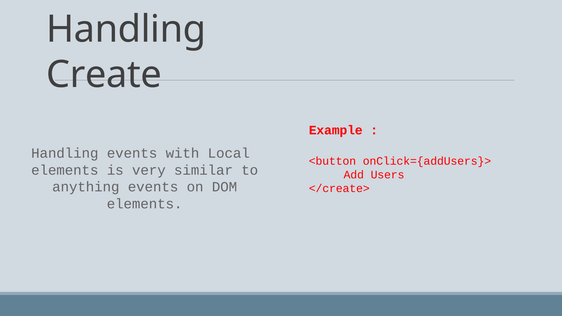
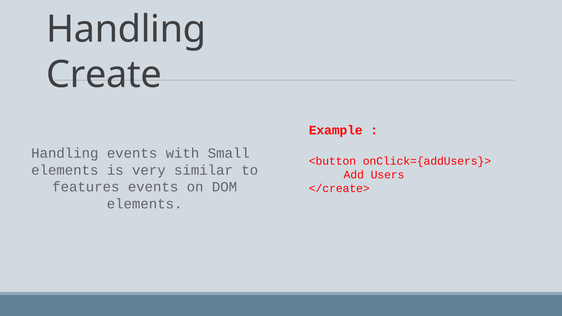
Local: Local -> Small
anything: anything -> features
